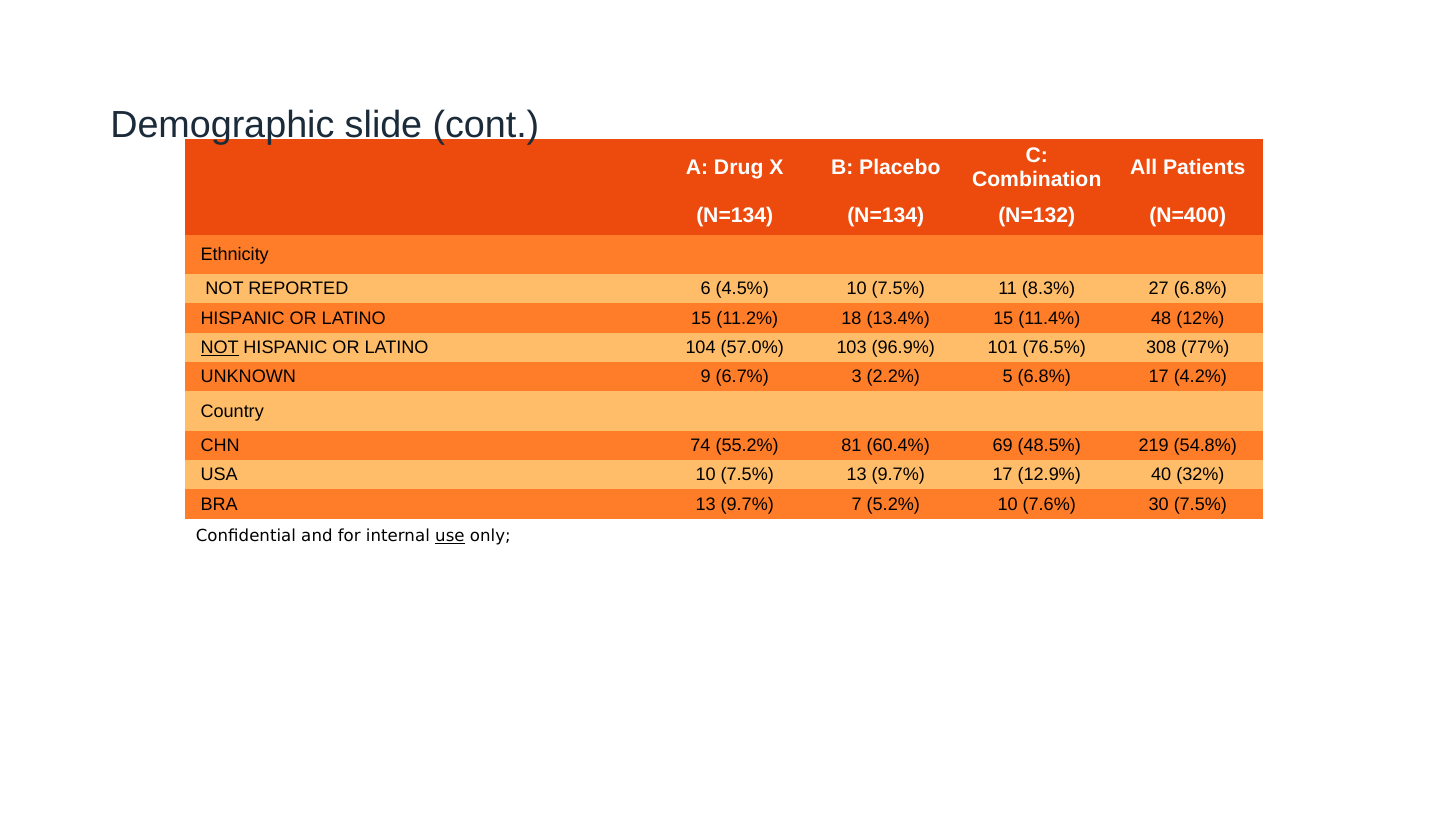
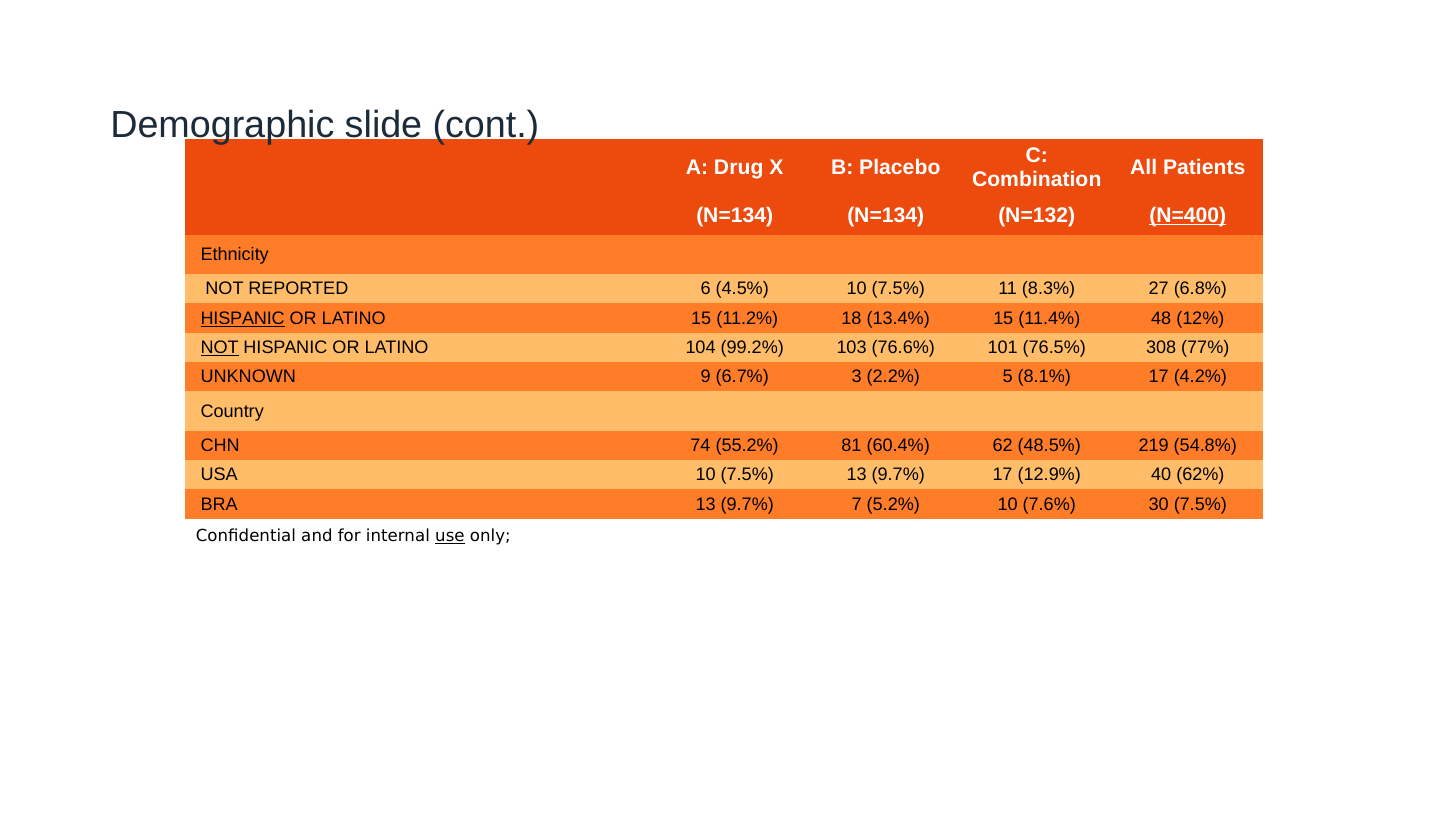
N=400 underline: none -> present
HISPANIC at (243, 318) underline: none -> present
57.0%: 57.0% -> 99.2%
96.9%: 96.9% -> 76.6%
5 6.8%: 6.8% -> 8.1%
69: 69 -> 62
32%: 32% -> 62%
